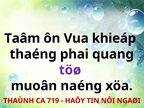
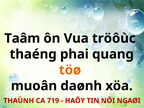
khieáp: khieáp -> tröôùc
töø colour: purple -> orange
naéng: naéng -> daønh
